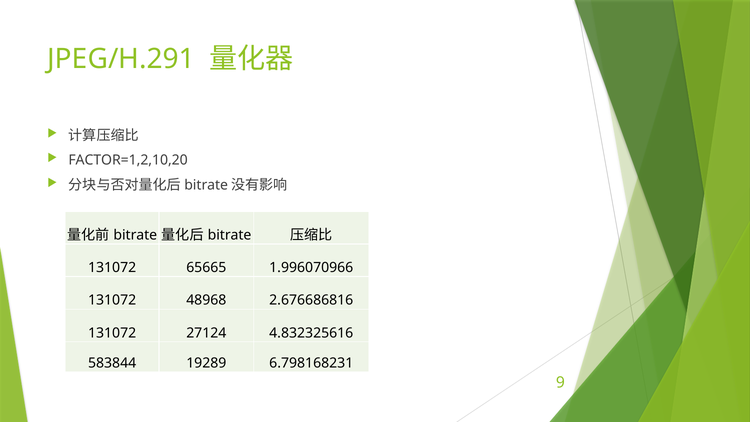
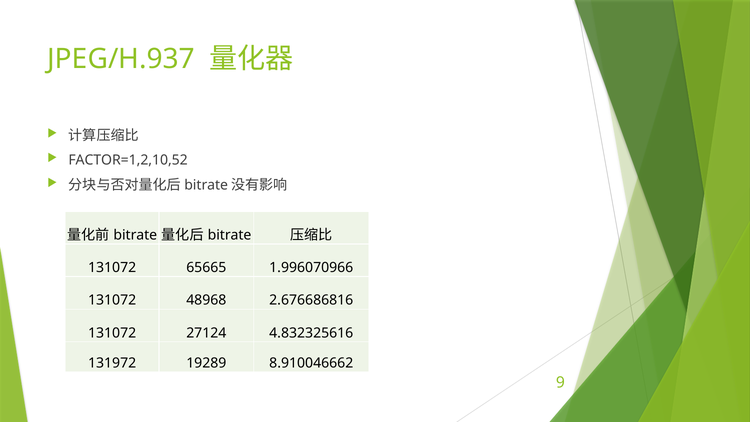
JPEG/H.291: JPEG/H.291 -> JPEG/H.937
FACTOR=1,2,10,20: FACTOR=1,2,10,20 -> FACTOR=1,2,10,52
583844: 583844 -> 131972
6.798168231: 6.798168231 -> 8.910046662
